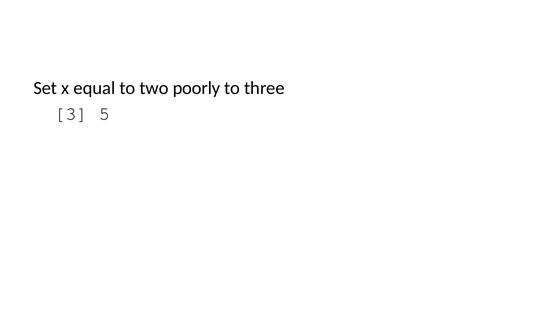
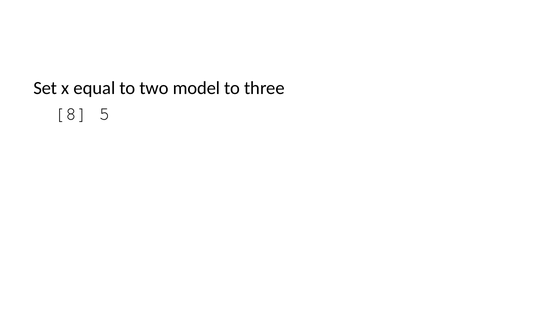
poorly: poorly -> model
3: 3 -> 8
